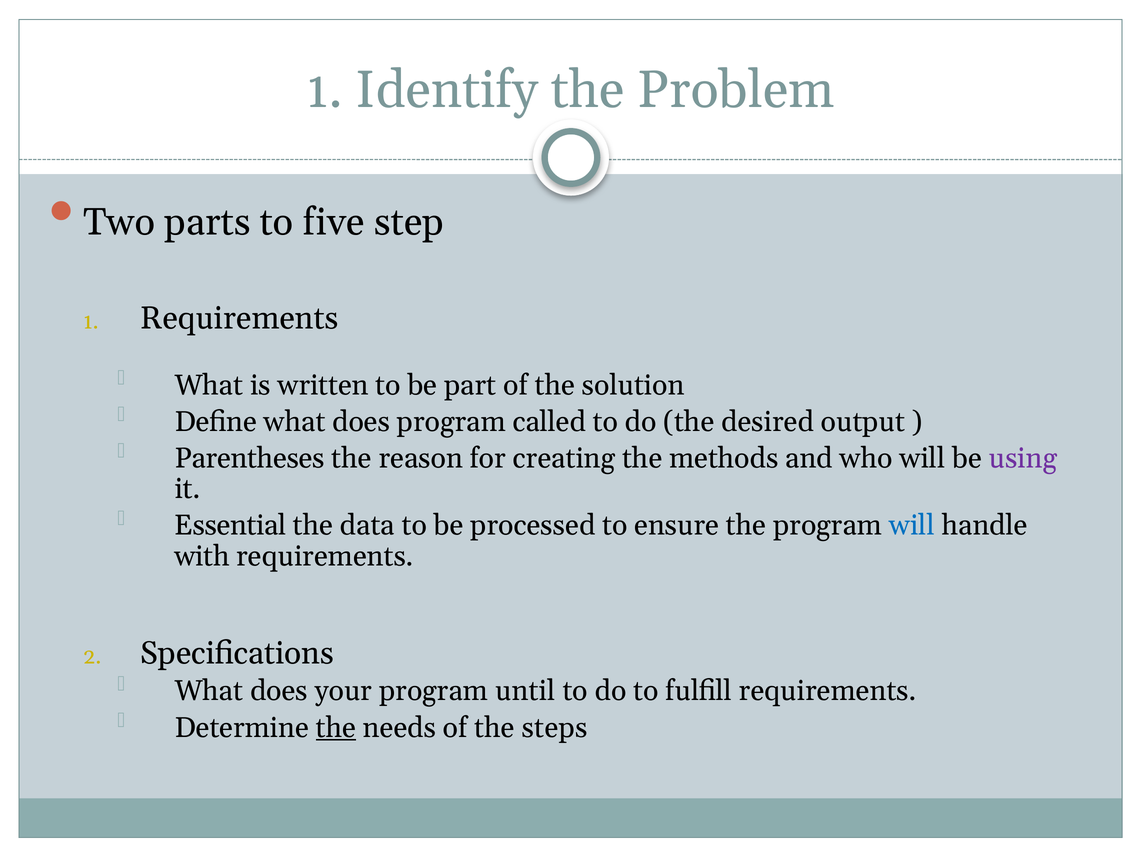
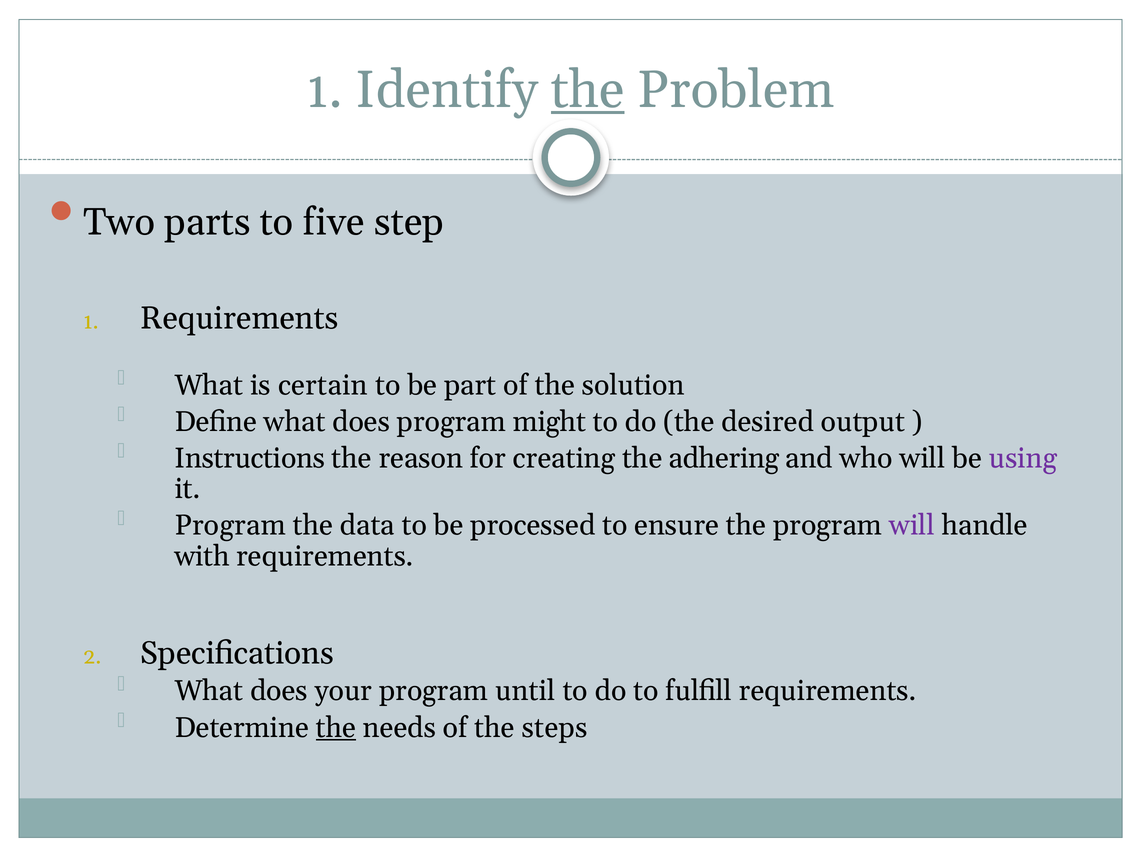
the at (588, 90) underline: none -> present
written: written -> certain
called: called -> might
Parentheses: Parentheses -> Instructions
methods: methods -> adhering
Essential at (230, 525): Essential -> Program
will at (912, 525) colour: blue -> purple
